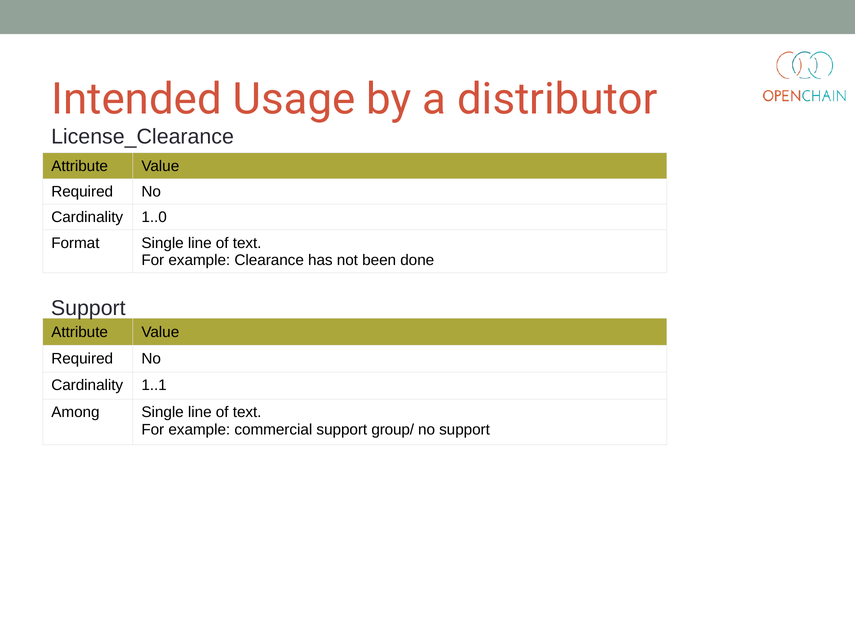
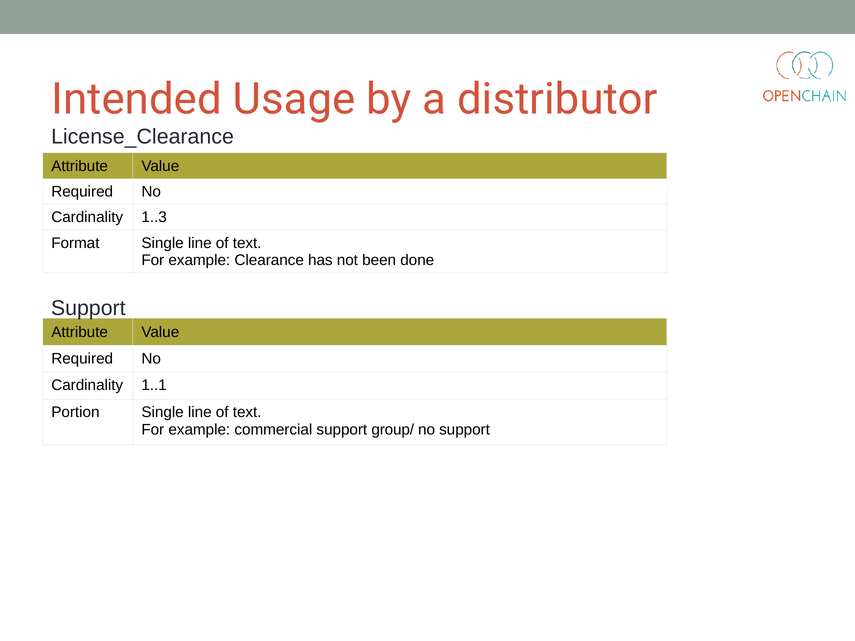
1..0: 1..0 -> 1..3
Among: Among -> Portion
